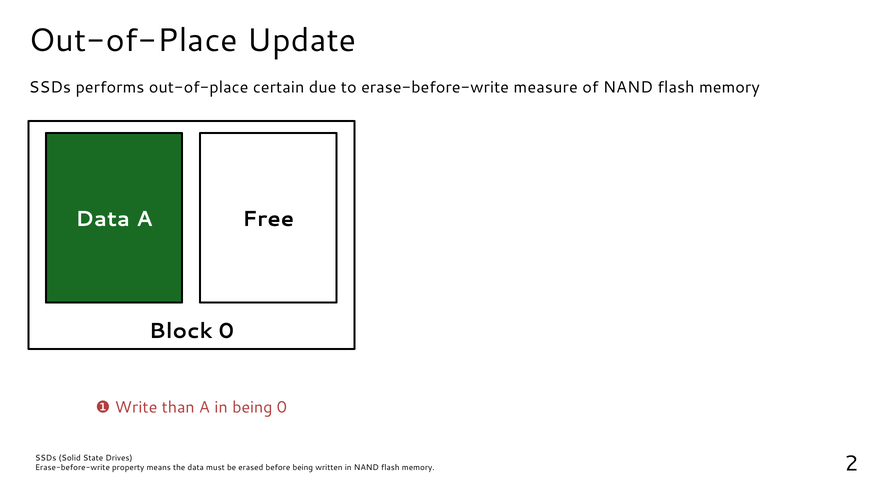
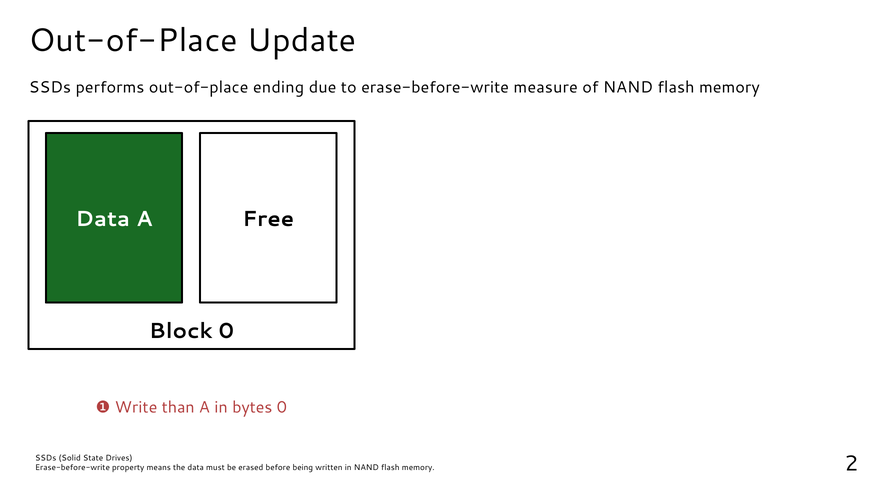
certain: certain -> ending
in being: being -> bytes
